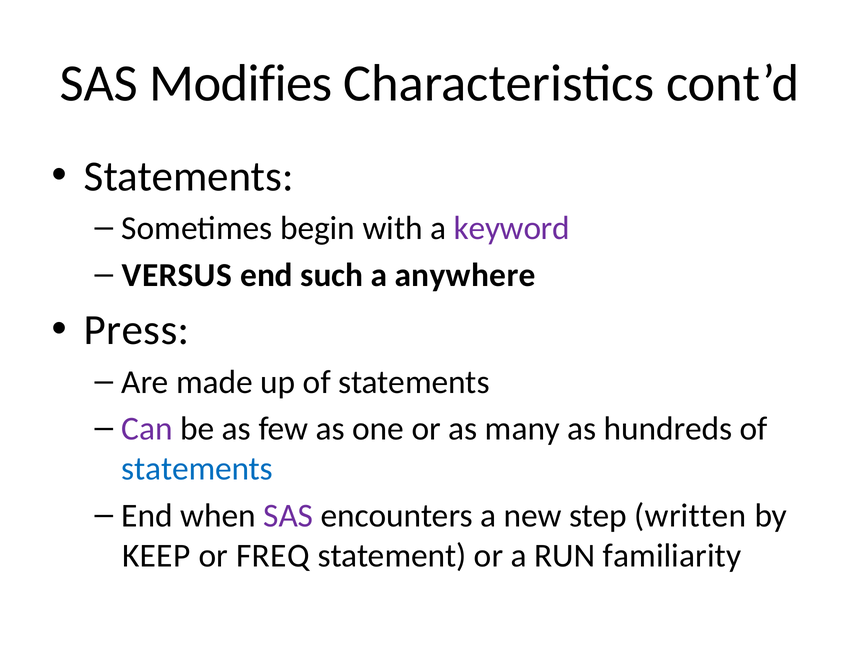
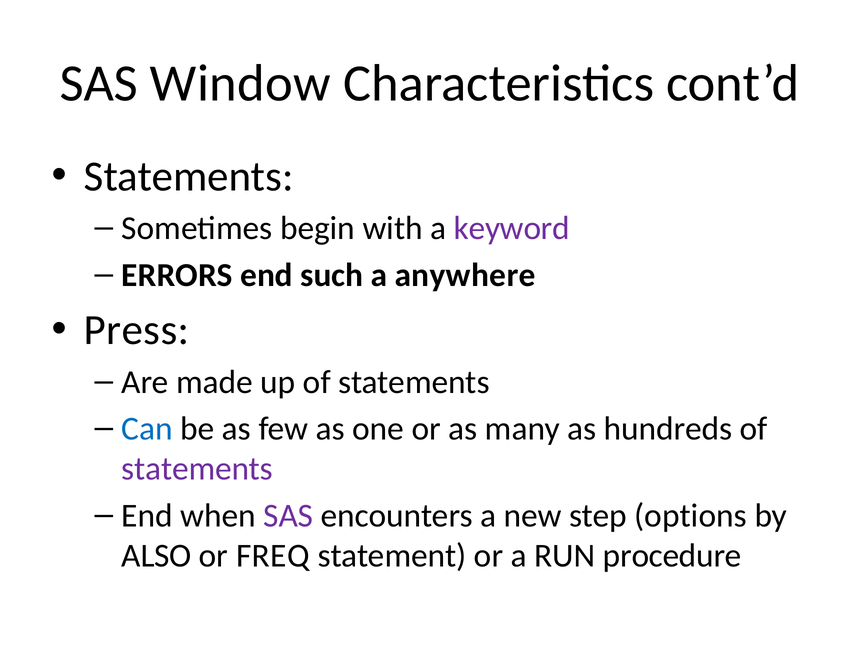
Modifies: Modifies -> Window
VERSUS: VERSUS -> ERRORS
Can colour: purple -> blue
statements at (197, 469) colour: blue -> purple
written: written -> options
KEEP: KEEP -> ALSO
familiarity: familiarity -> procedure
